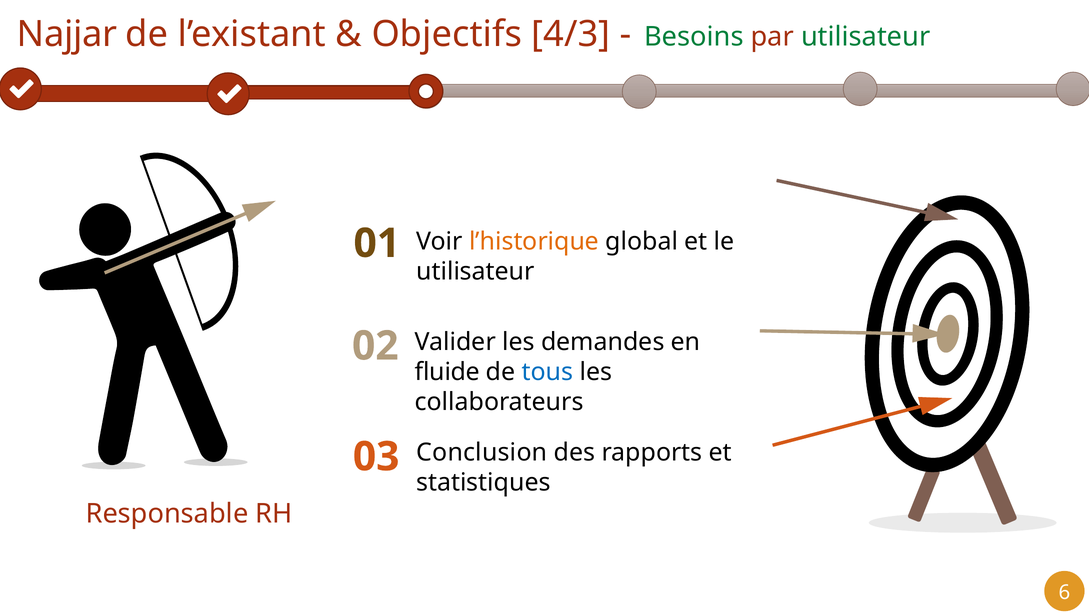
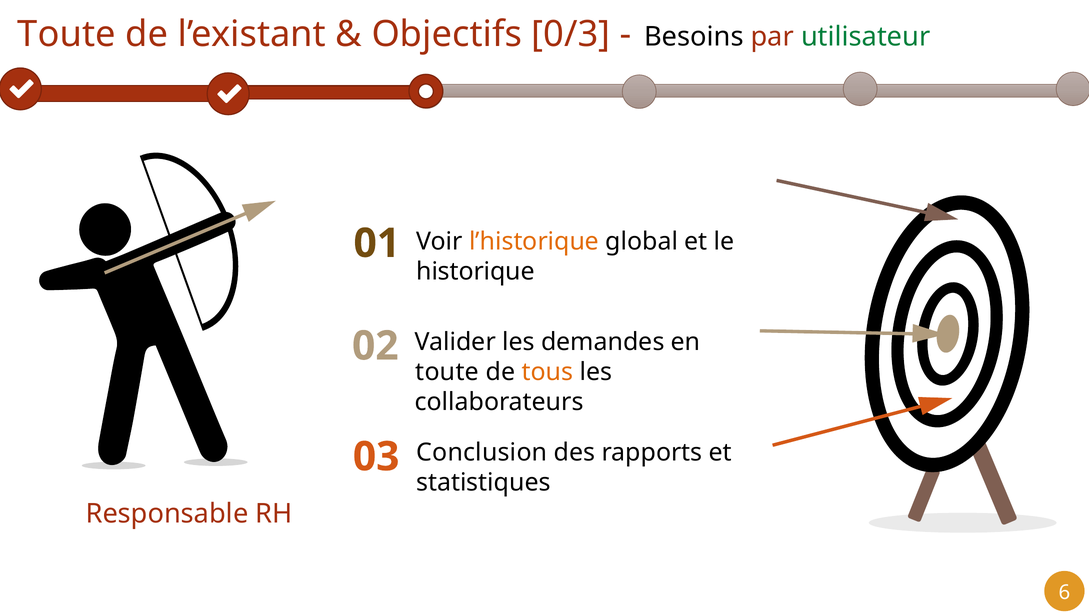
Najjar at (67, 34): Najjar -> Toute
4/3: 4/3 -> 0/3
Besoins colour: green -> black
utilisateur at (475, 271): utilisateur -> historique
fluide at (447, 372): fluide -> toute
tous colour: blue -> orange
